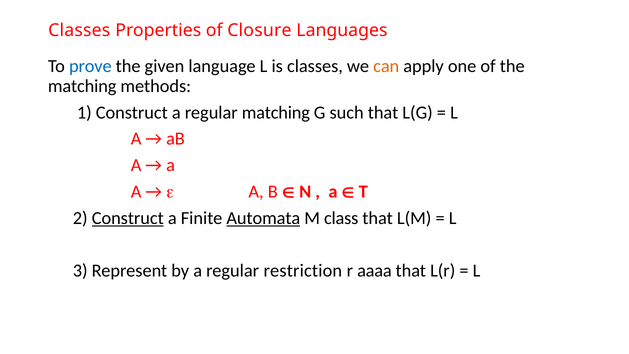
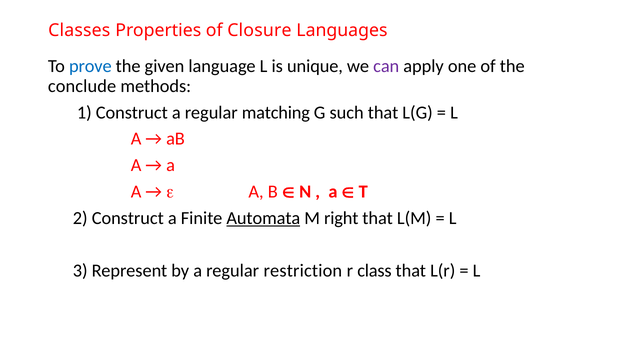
is classes: classes -> unique
can colour: orange -> purple
matching at (82, 86): matching -> conclude
Construct at (128, 218) underline: present -> none
class: class -> right
aaaa: aaaa -> class
